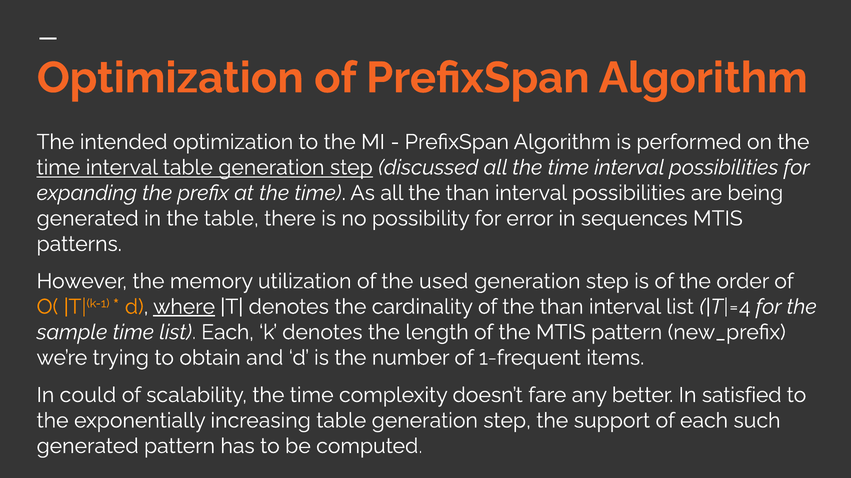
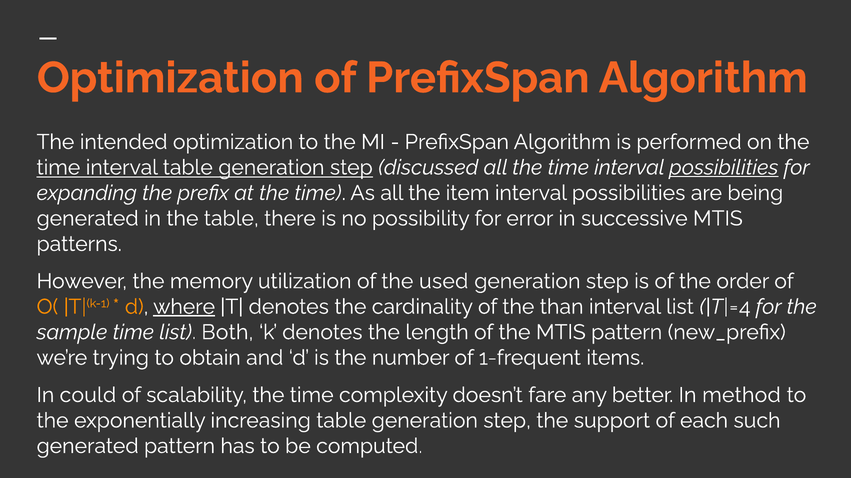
possibilities at (724, 168) underline: none -> present
all the than: than -> item
sequences: sequences -> successive
list Each: Each -> Both
satisfied: satisfied -> method
